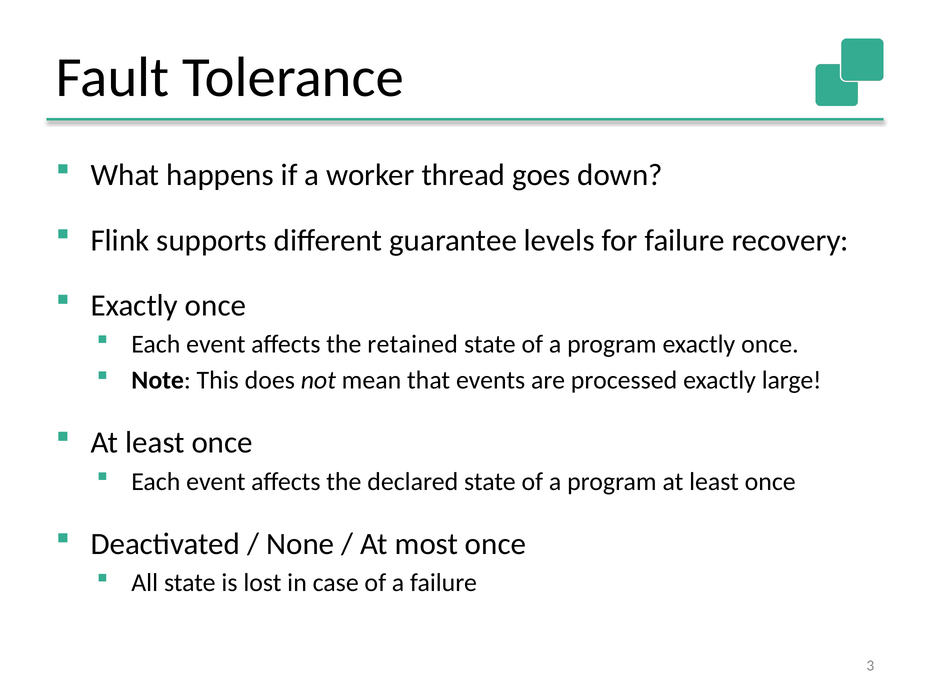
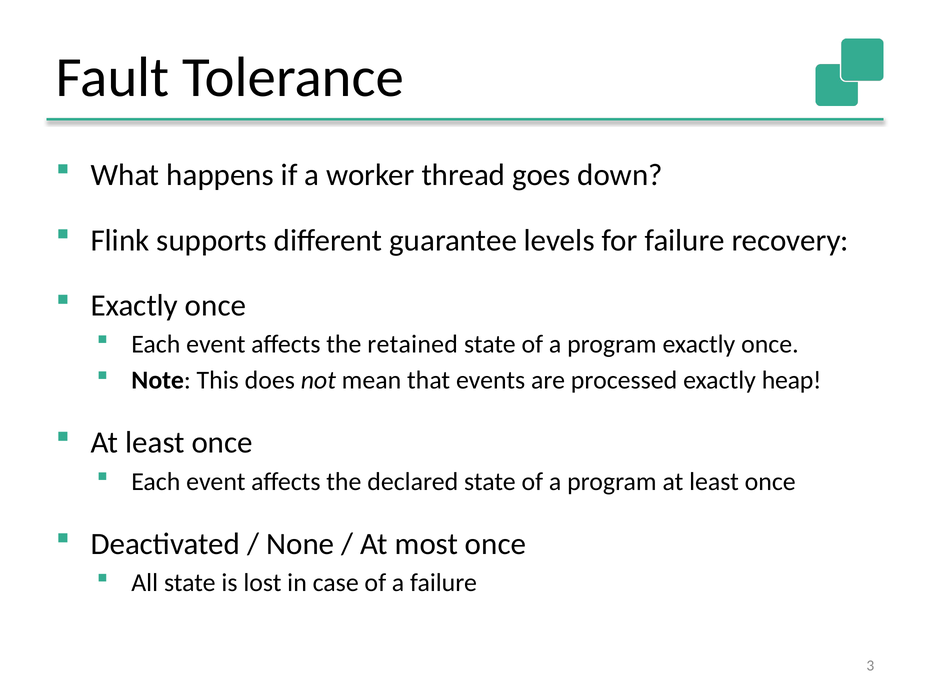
large: large -> heap
